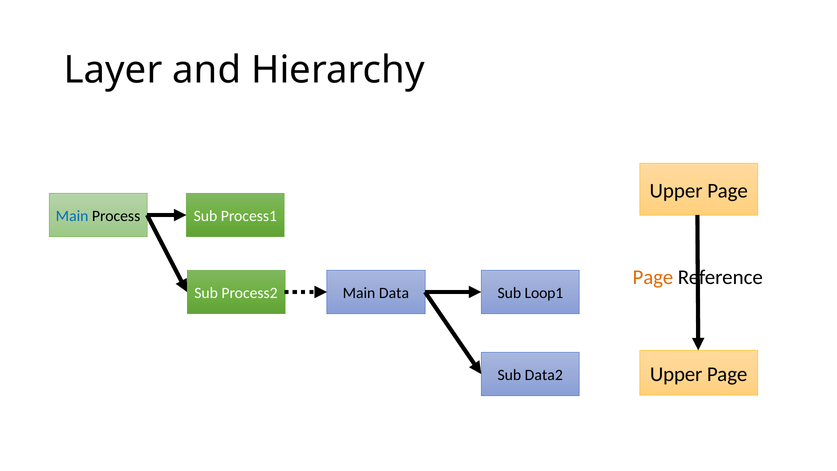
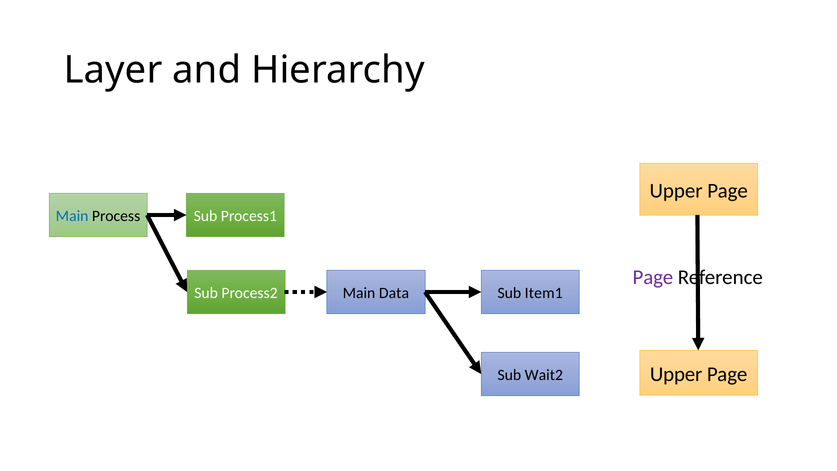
Page at (653, 277) colour: orange -> purple
Loop1: Loop1 -> Item1
Data2: Data2 -> Wait2
